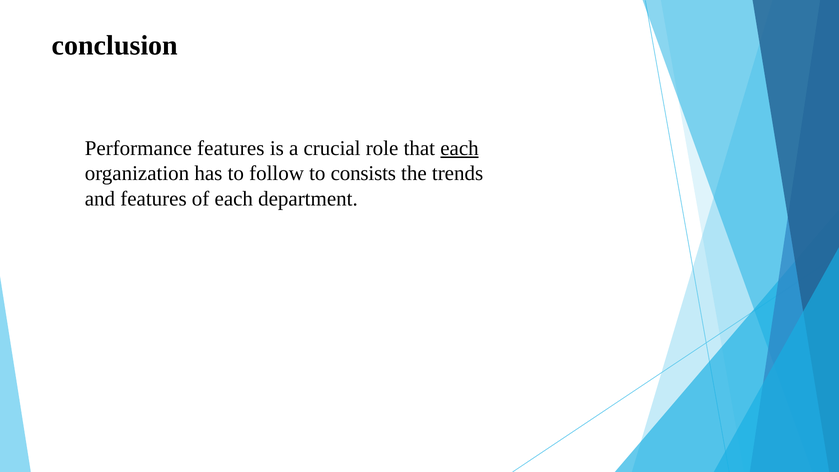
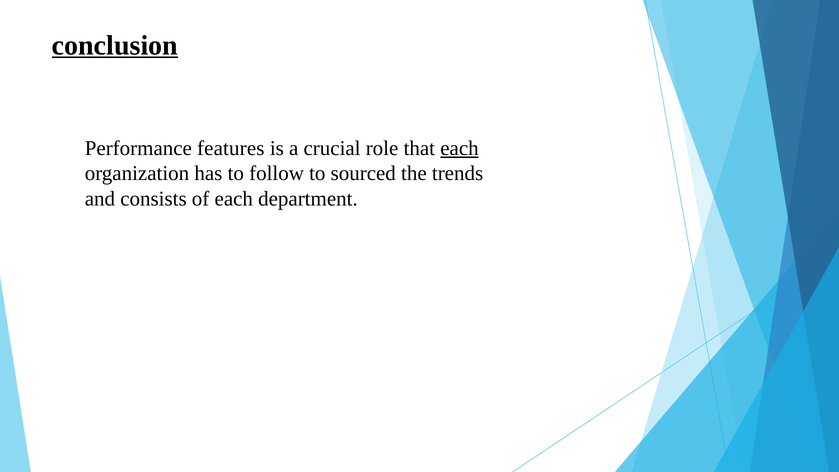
conclusion underline: none -> present
consists: consists -> sourced
and features: features -> consists
